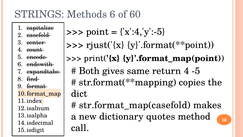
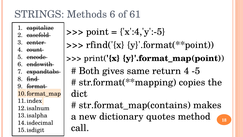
60: 60 -> 61
rjust('{x: rjust('{x -> rfind('{x
str.format_map(casefold: str.format_map(casefold -> str.format_map(contains
